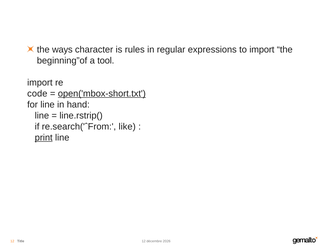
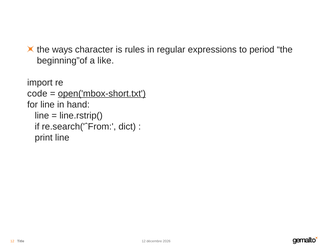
to import: import -> period
tool: tool -> like
like: like -> dict
print underline: present -> none
